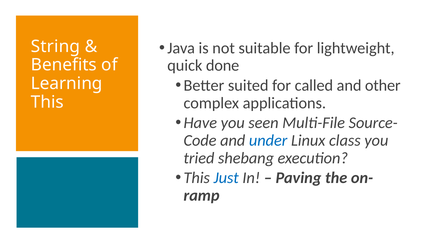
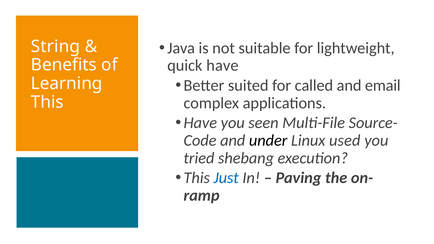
quick done: done -> have
other: other -> email
under colour: blue -> black
class: class -> used
